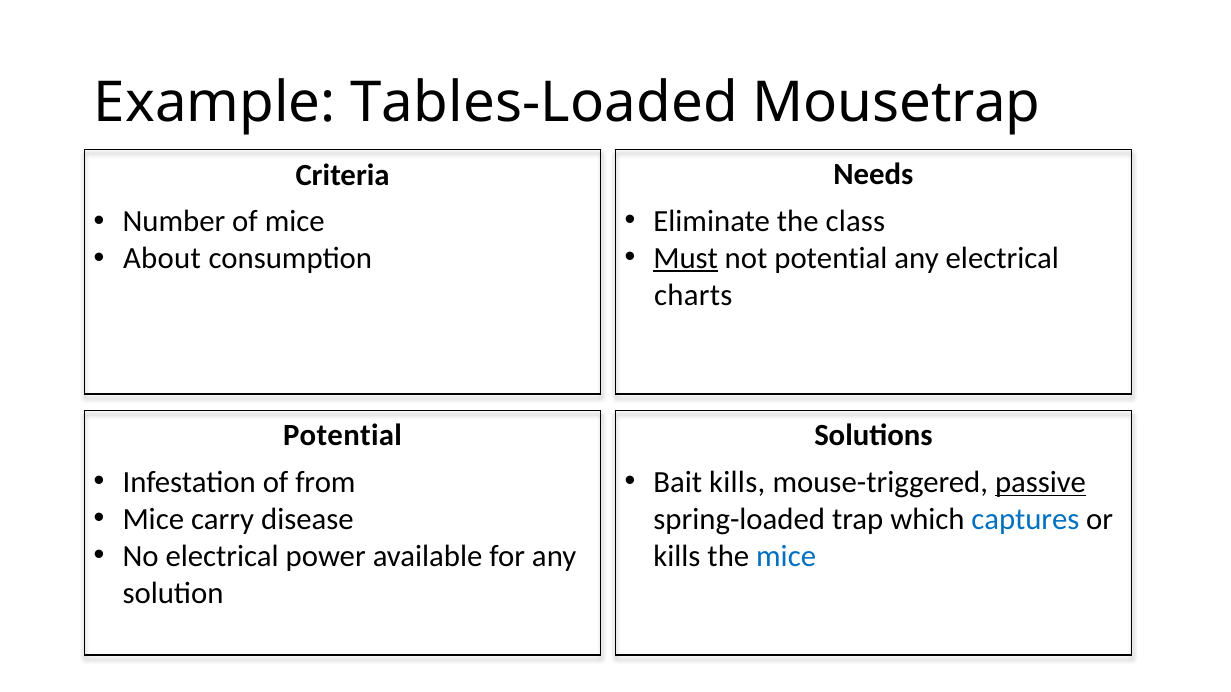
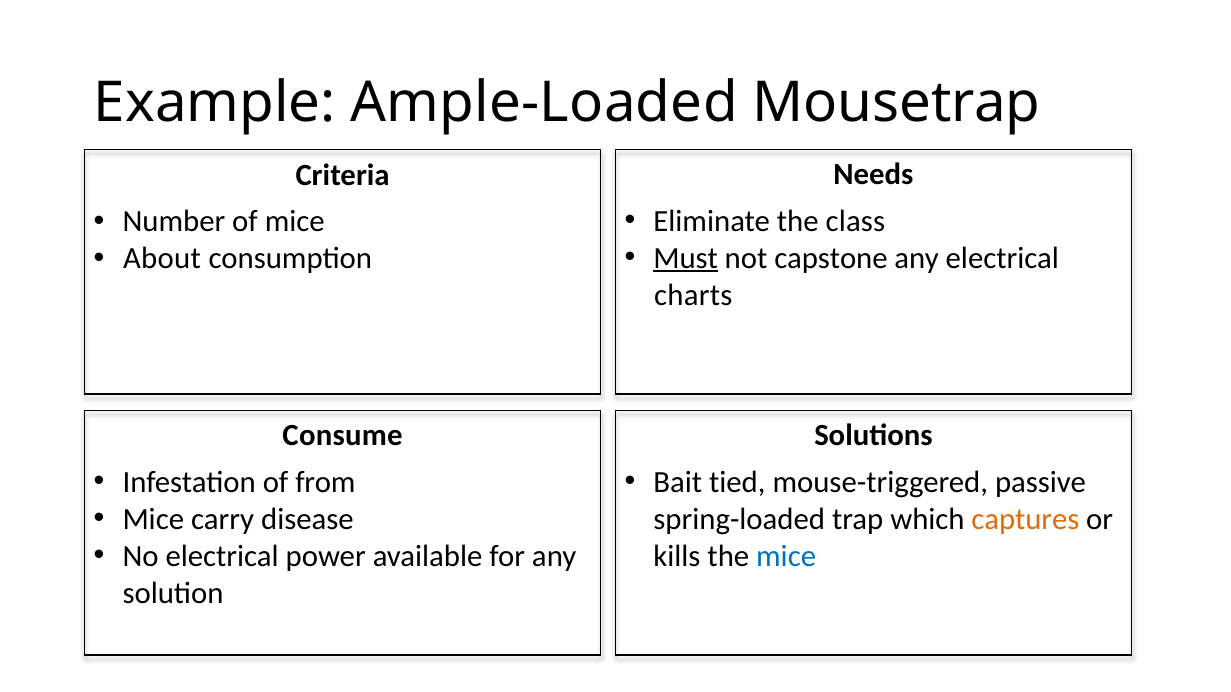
Tables-Loaded: Tables-Loaded -> Ample-Loaded
not potential: potential -> capstone
Potential at (342, 436): Potential -> Consume
Bait kills: kills -> tied
passive underline: present -> none
captures colour: blue -> orange
